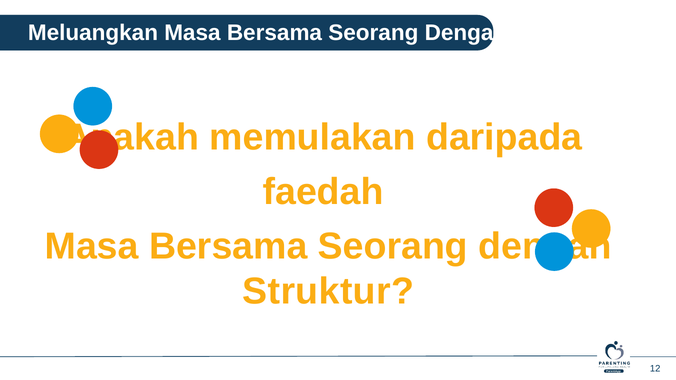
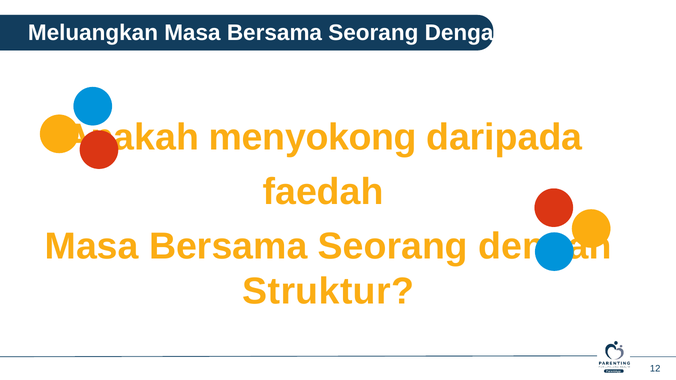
memulakan: memulakan -> menyokong
